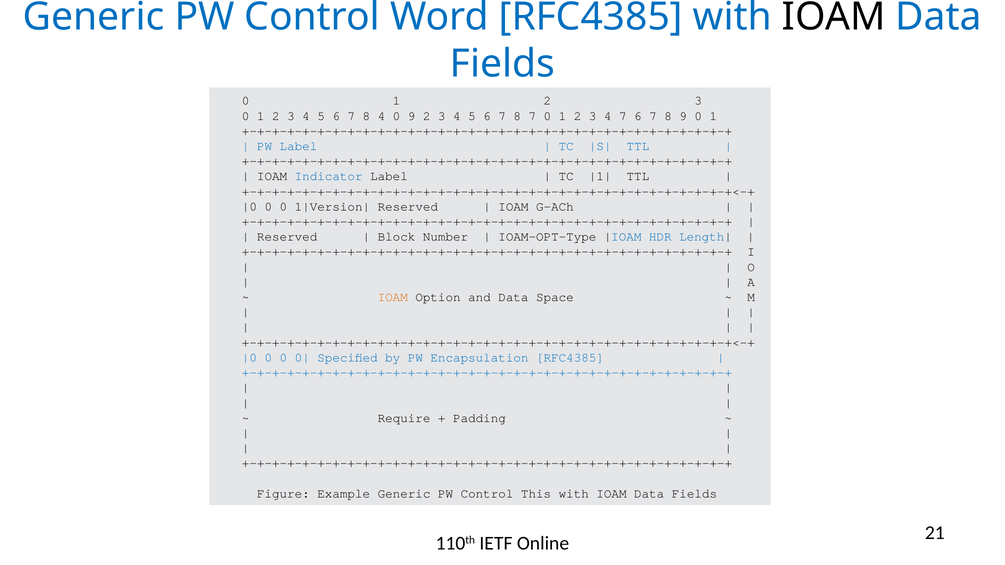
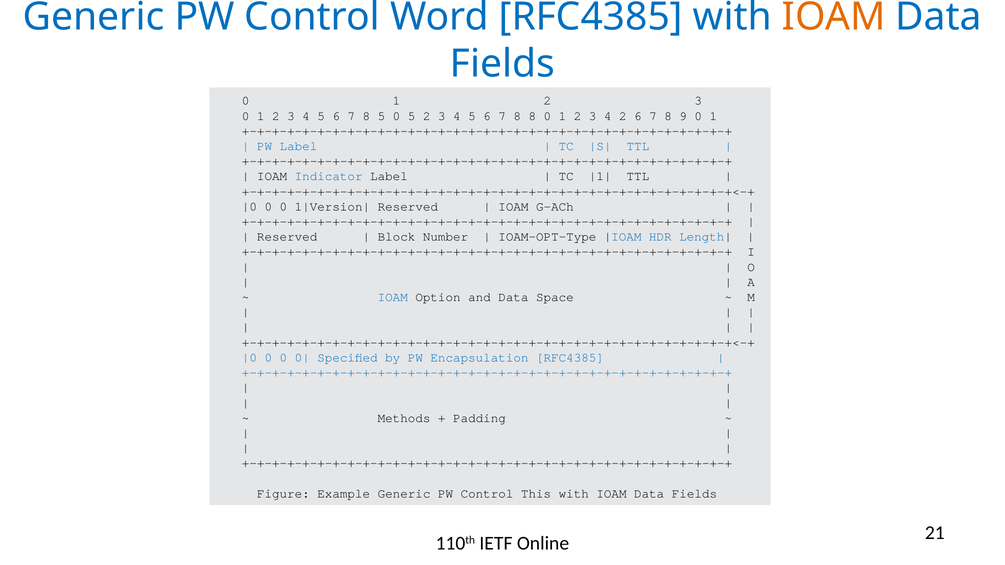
IOAM at (834, 17) colour: black -> orange
8 4: 4 -> 5
0 9: 9 -> 5
8 7: 7 -> 8
4 7: 7 -> 2
IOAM at (393, 297) colour: orange -> blue
Require: Require -> Methods
